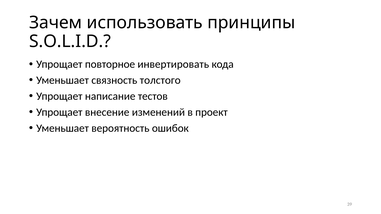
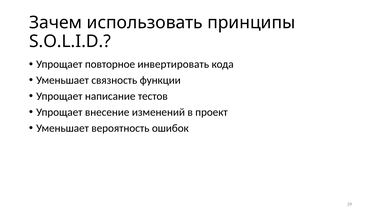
толстого: толстого -> функции
